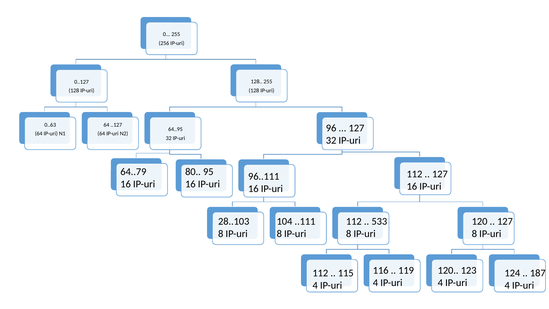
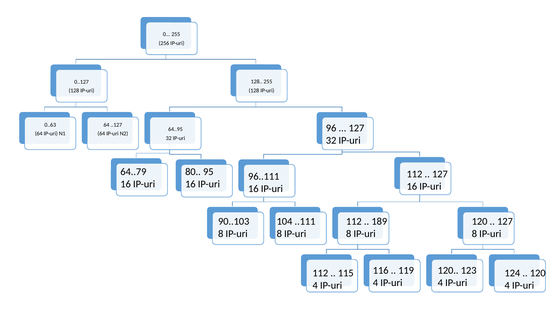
28..103: 28..103 -> 90..103
533: 533 -> 189
187 at (538, 273): 187 -> 120
